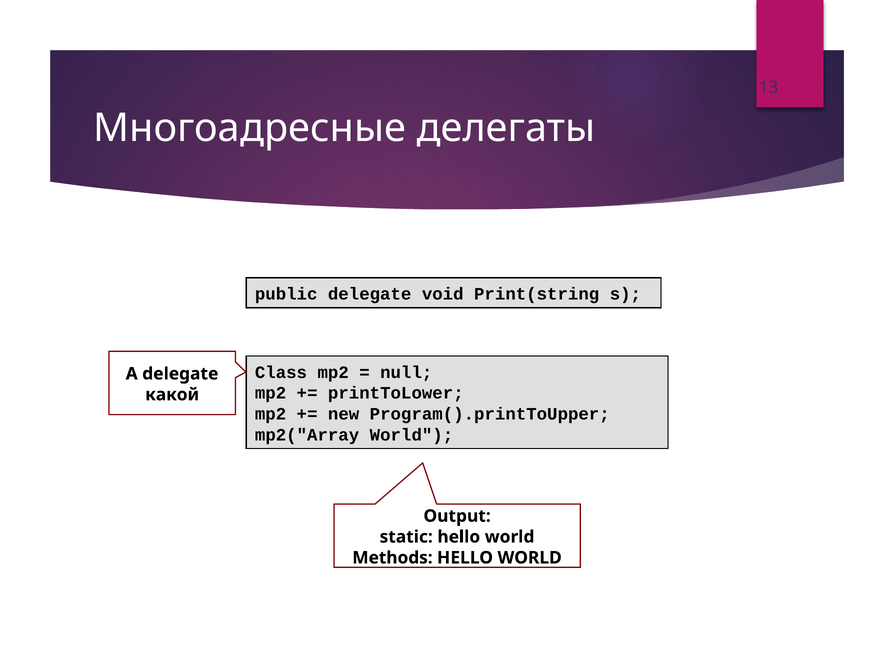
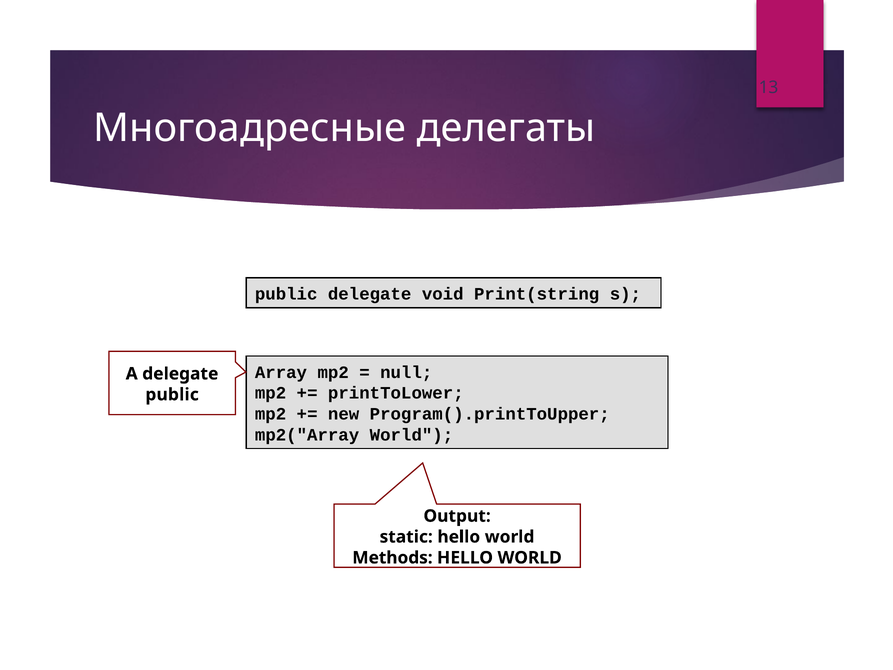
Class: Class -> Array
какой at (172, 394): какой -> public
